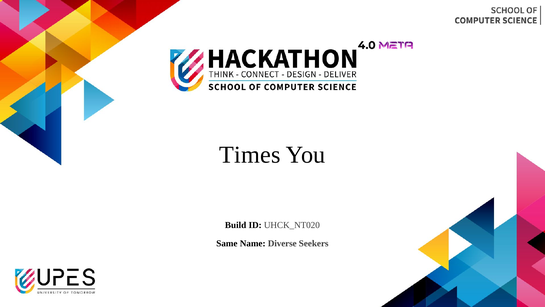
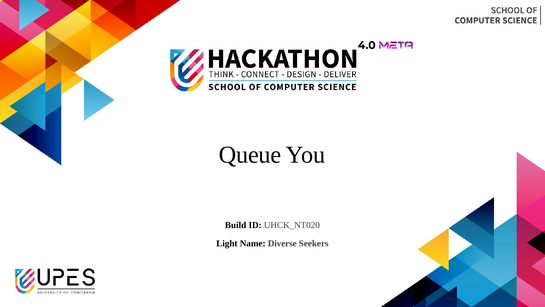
Times: Times -> Queue
Same: Same -> Light
